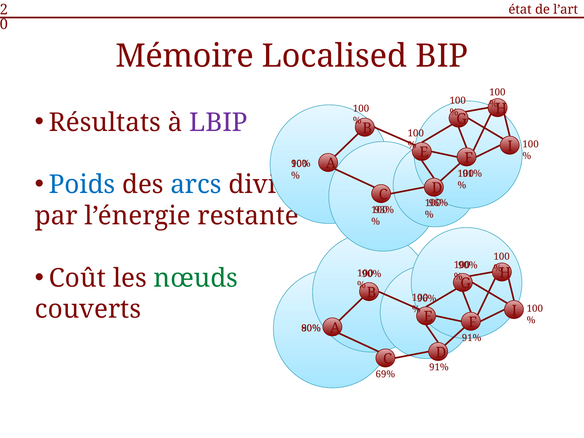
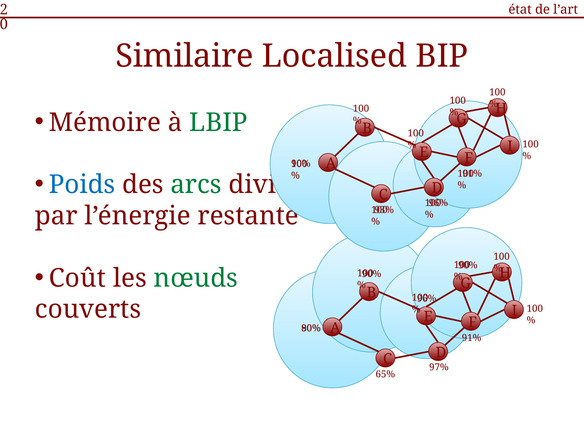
Mémoire: Mémoire -> Similaire
Résultats: Résultats -> Mémoire
LBIP colour: purple -> green
arcs colour: blue -> green
91% at (439, 367): 91% -> 97%
69%: 69% -> 65%
